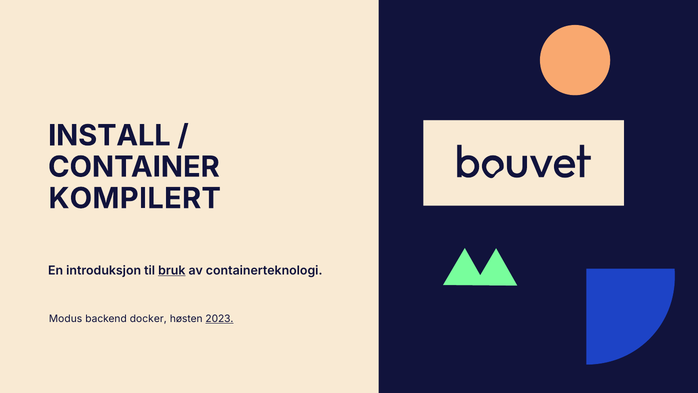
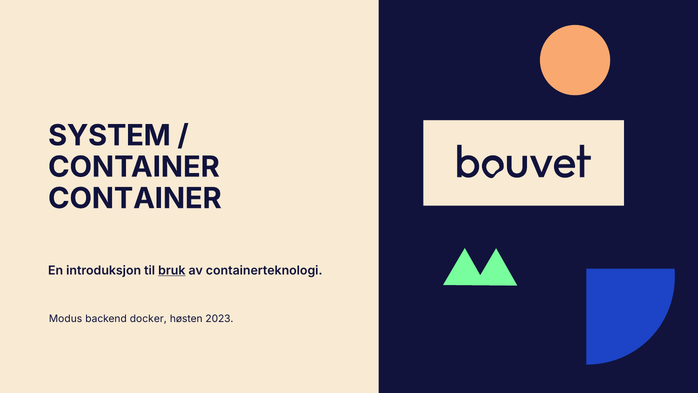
INSTALL: INSTALL -> SYSTEM
KOMPILERT at (135, 198): KOMPILERT -> CONTAINER
2023 underline: present -> none
